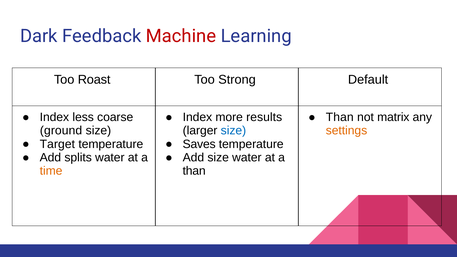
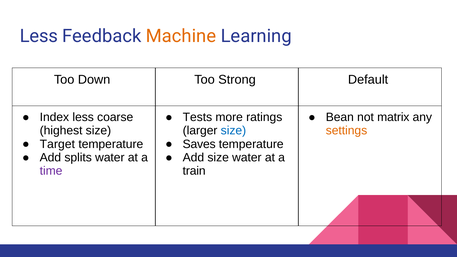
Dark at (39, 36): Dark -> Less
Machine colour: red -> orange
Roast: Roast -> Down
Index at (197, 117): Index -> Tests
results: results -> ratings
Than at (340, 117): Than -> Bean
ground: ground -> highest
time colour: orange -> purple
than at (194, 171): than -> train
